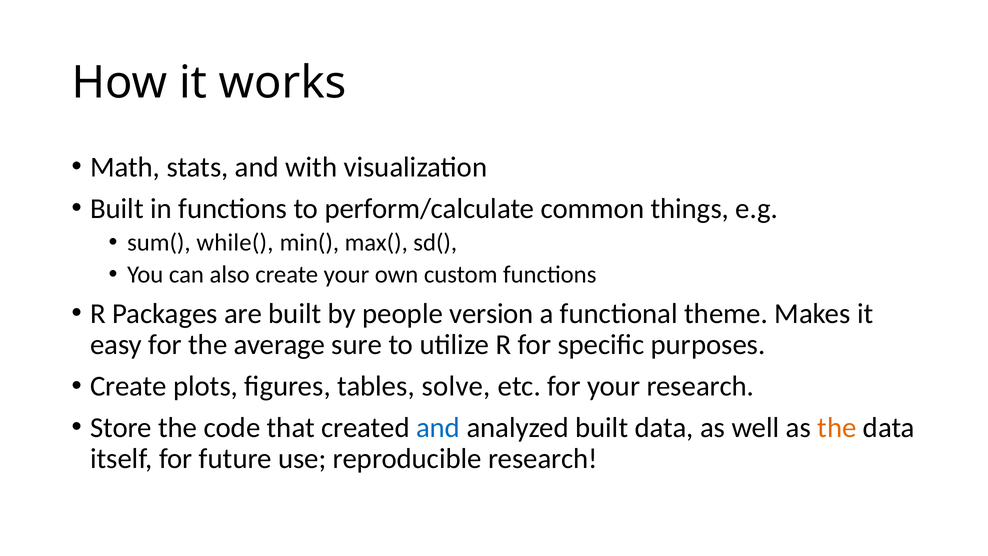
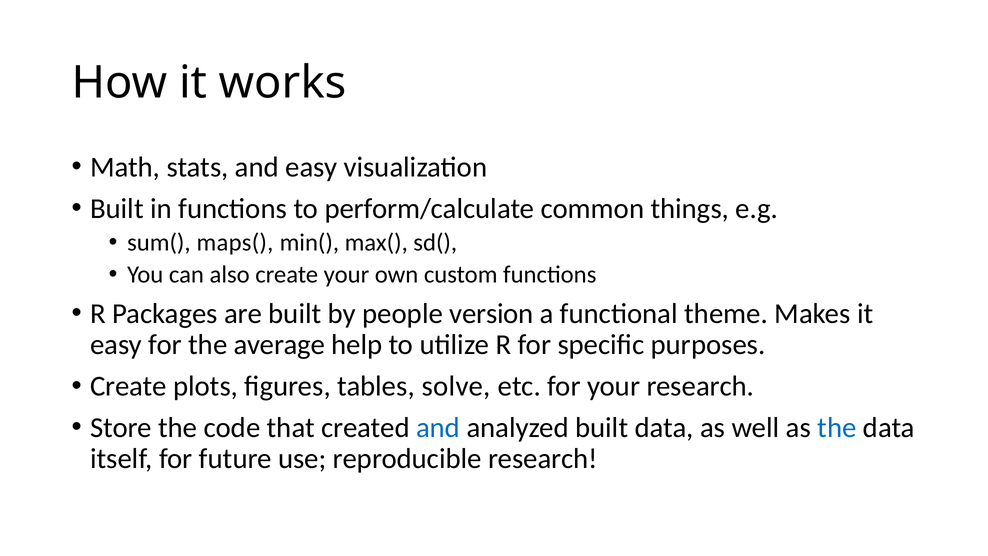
and with: with -> easy
while(: while( -> maps(
sure: sure -> help
the at (837, 427) colour: orange -> blue
